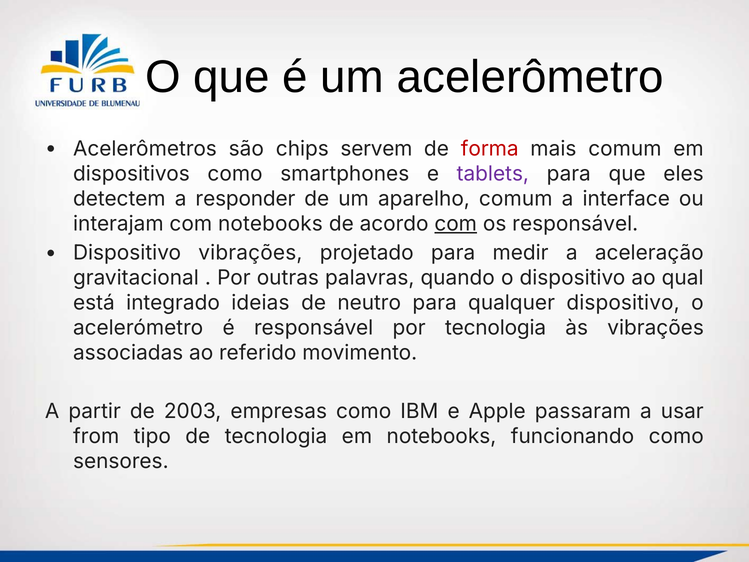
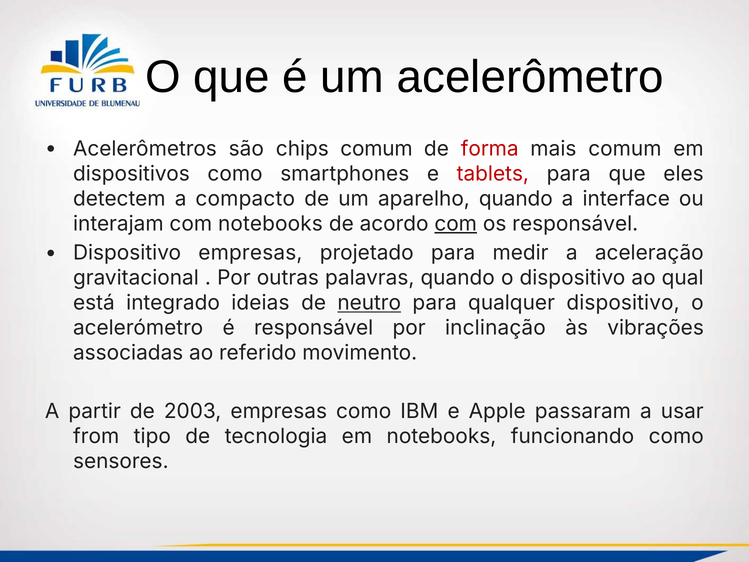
chips servem: servem -> comum
tablets colour: purple -> red
responder: responder -> compacto
aparelho comum: comum -> quando
Dispositivo vibrações: vibrações -> empresas
neutro underline: none -> present
por tecnologia: tecnologia -> inclinação
